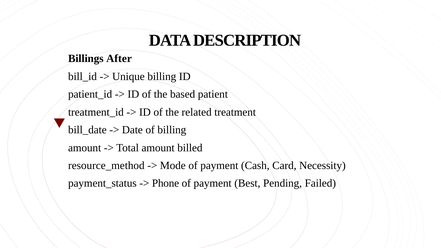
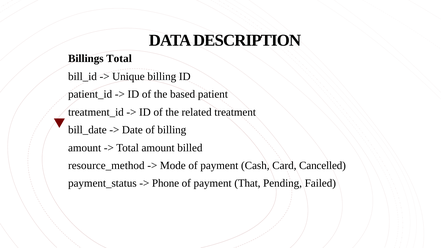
Billings After: After -> Total
Necessity: Necessity -> Cancelled
Best: Best -> That
